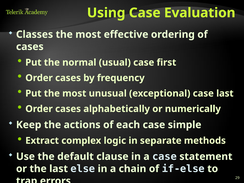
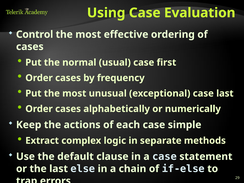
Classes: Classes -> Control
